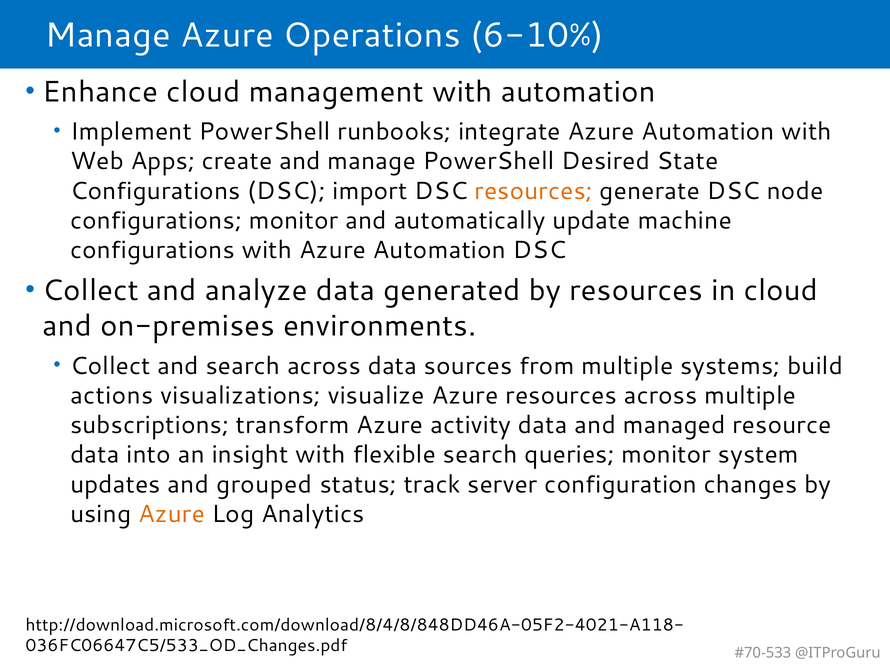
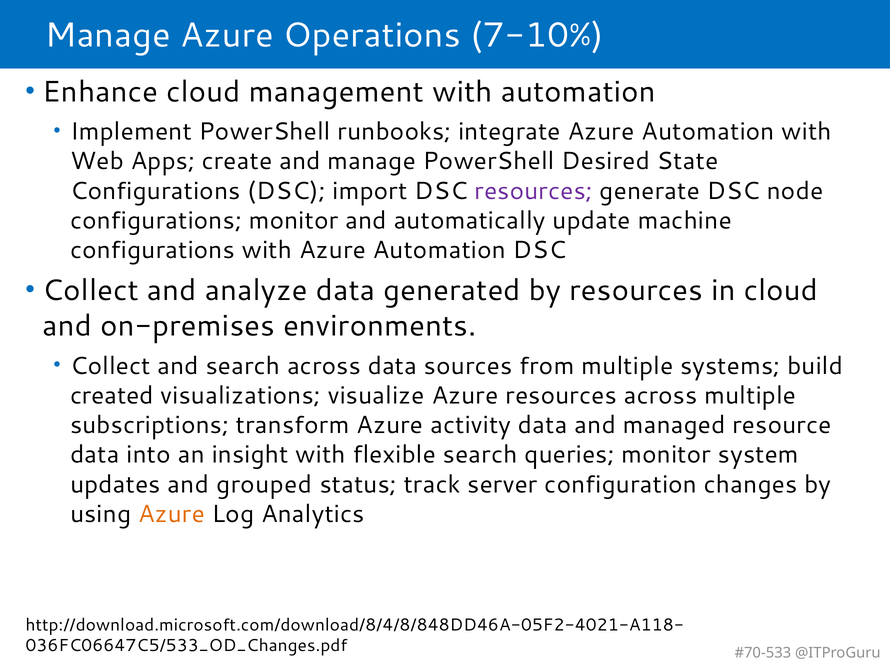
6-10%: 6-10% -> 7-10%
resources at (534, 191) colour: orange -> purple
actions: actions -> created
